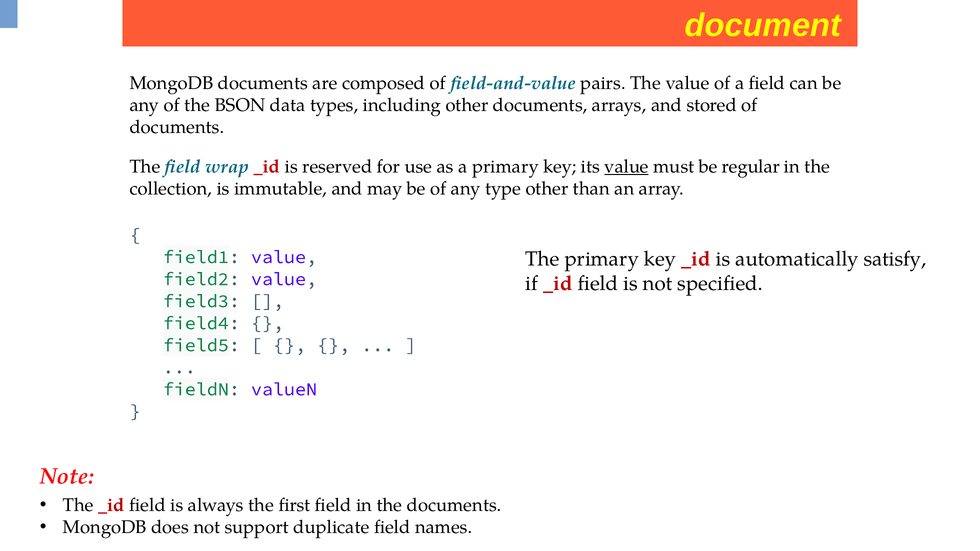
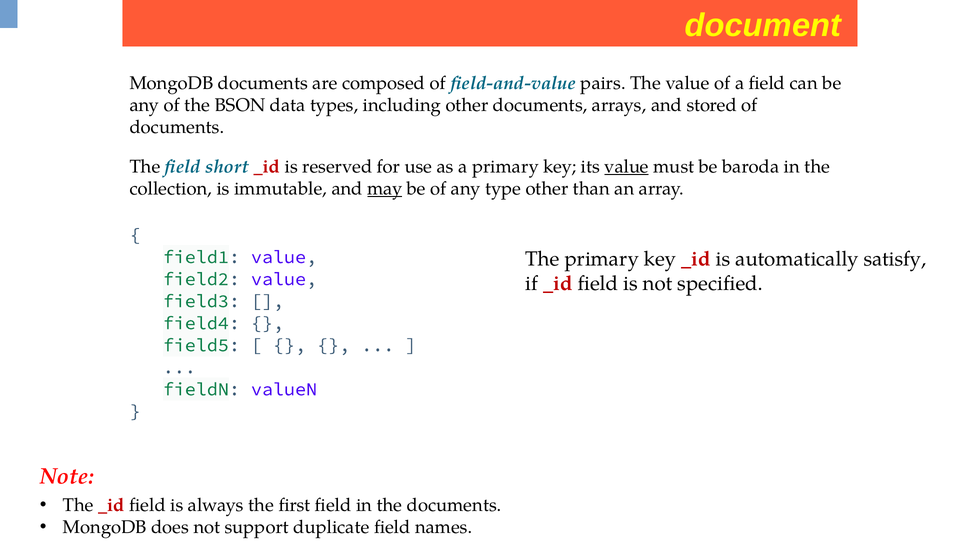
wrap: wrap -> short
regular: regular -> baroda
may underline: none -> present
